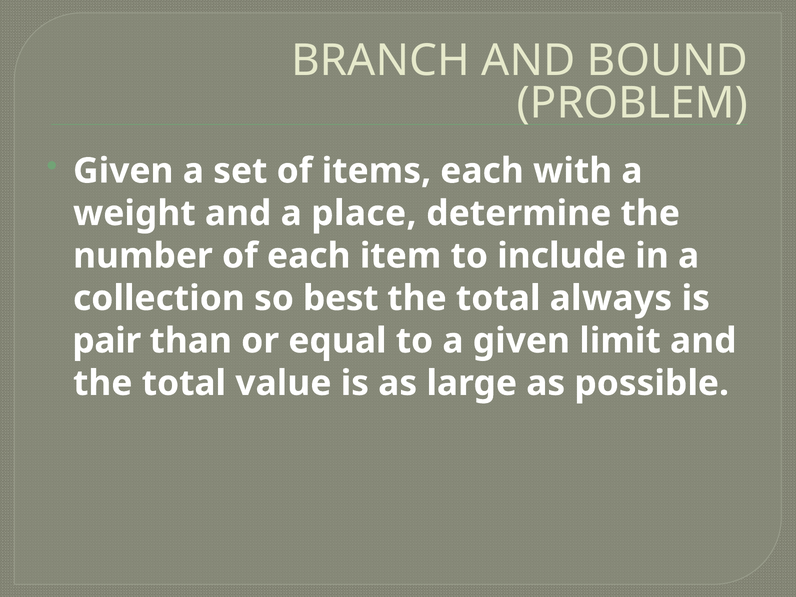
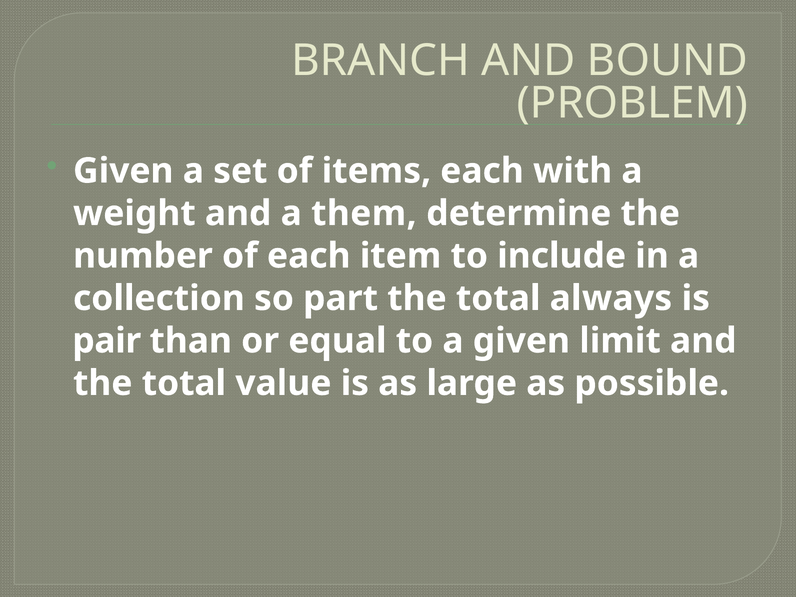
place: place -> them
best: best -> part
